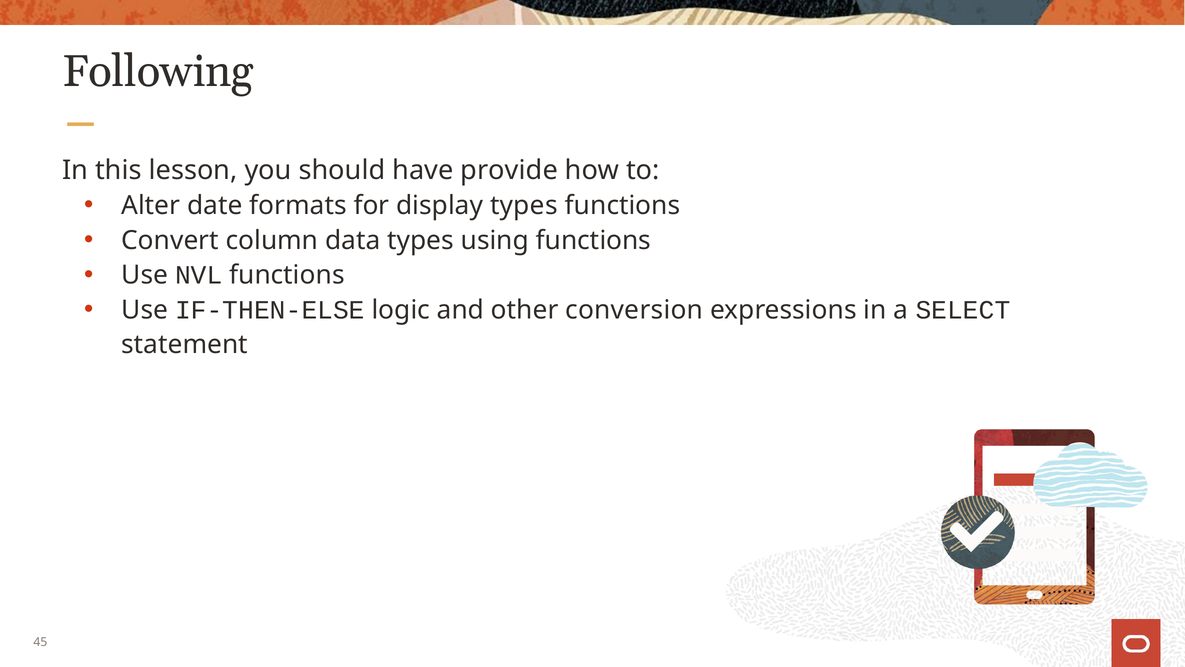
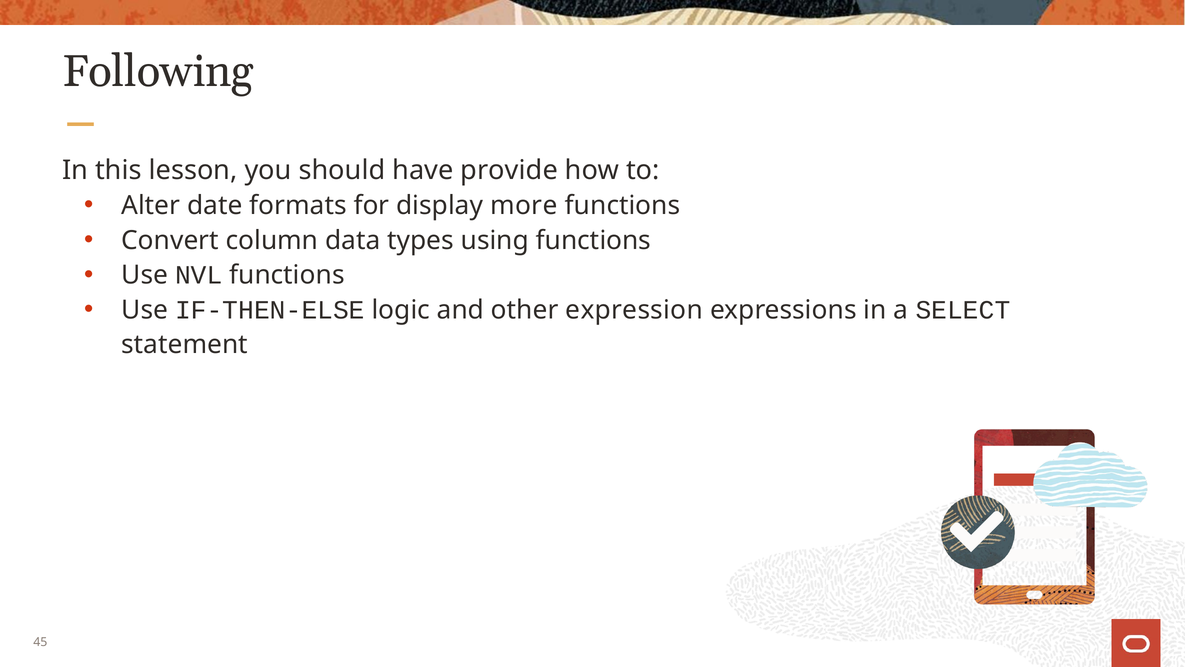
display types: types -> more
conversion: conversion -> expression
